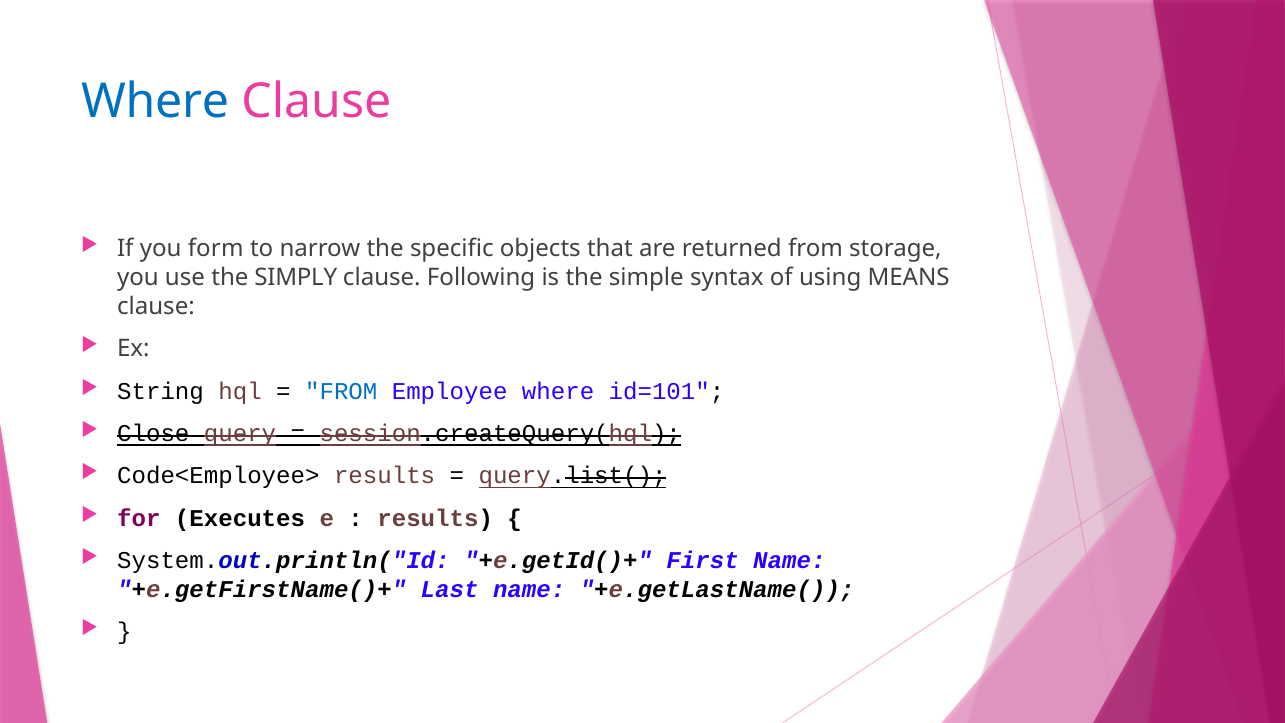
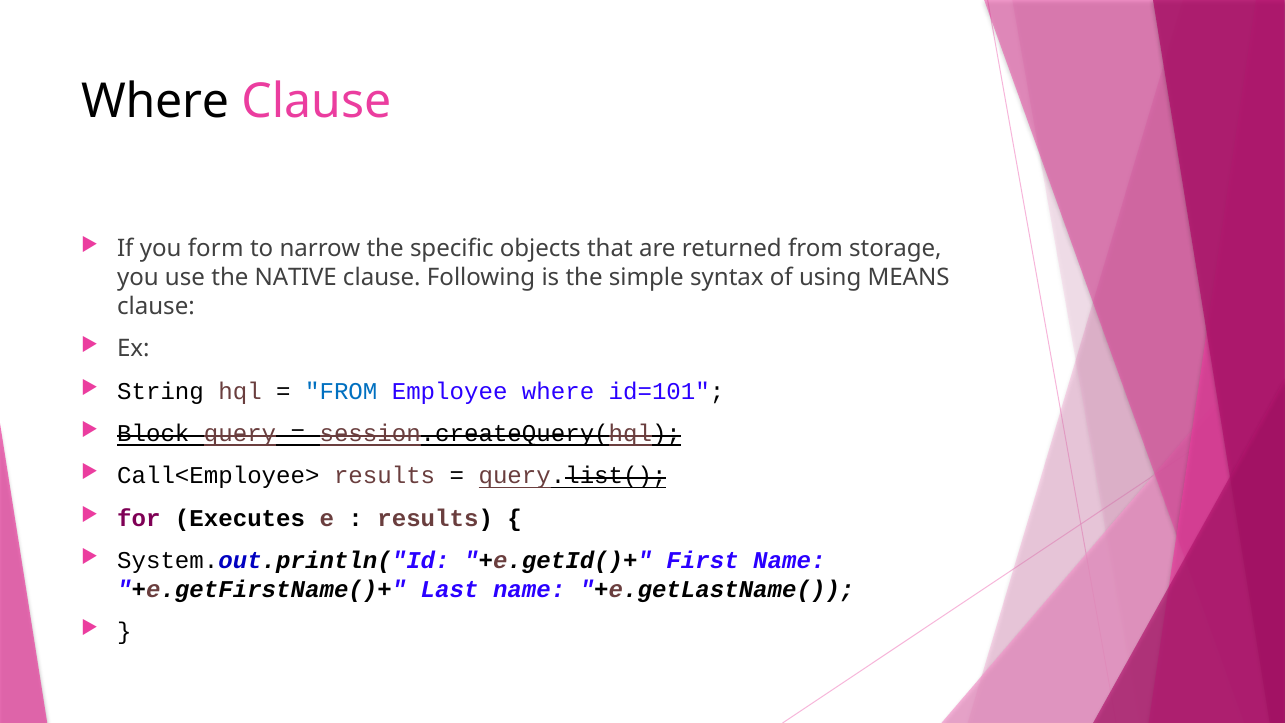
Where at (155, 101) colour: blue -> black
SIMPLY: SIMPLY -> NATIVE
Close: Close -> Block
Code<Employee>: Code<Employee> -> Call<Employee>
